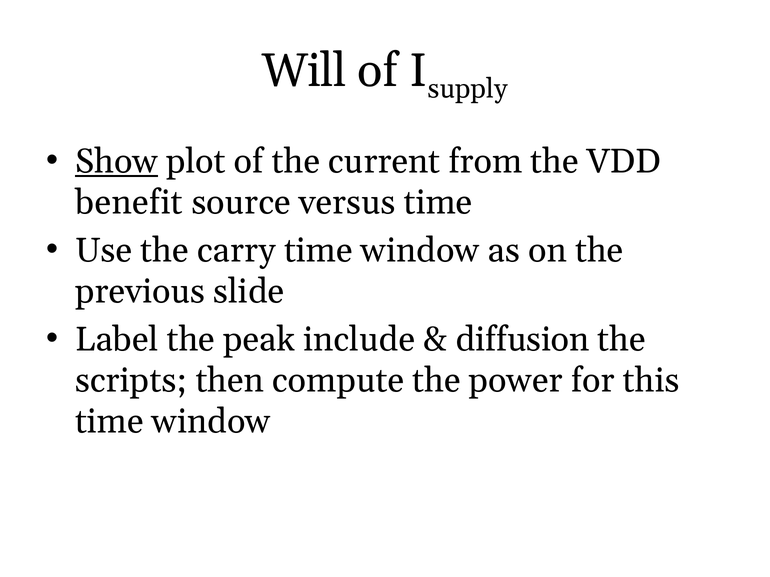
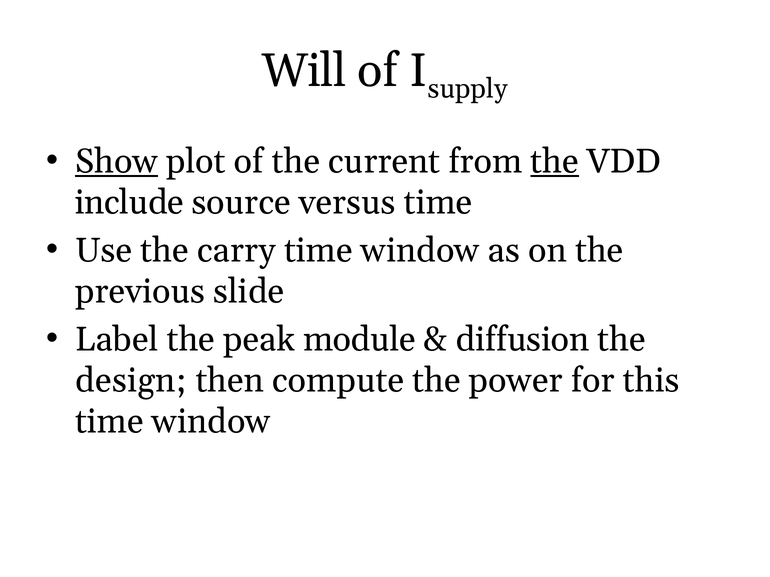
the at (555, 162) underline: none -> present
benefit: benefit -> include
include: include -> module
scripts: scripts -> design
